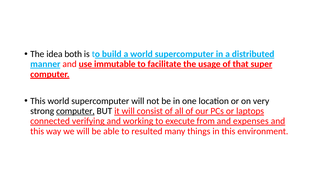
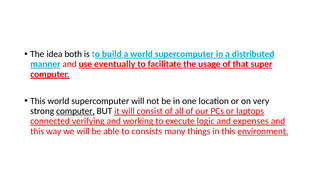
immutable: immutable -> eventually
from: from -> logic
resulted: resulted -> consists
environment underline: none -> present
